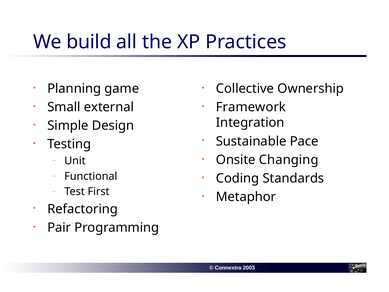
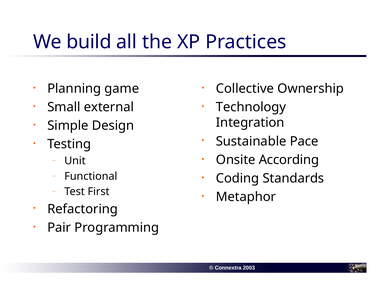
Framework: Framework -> Technology
Changing: Changing -> According
